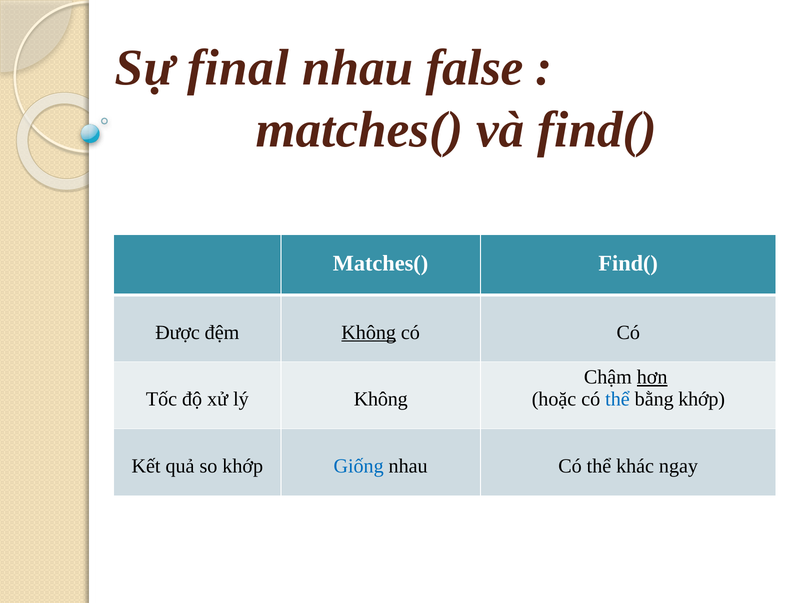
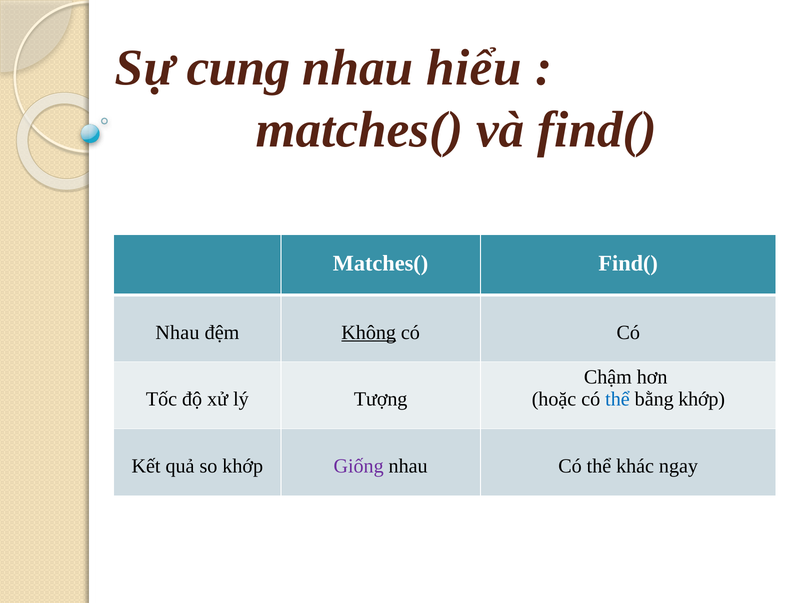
final: final -> cung
false: false -> hiểu
Được at (178, 332): Được -> Nhau
hơn underline: present -> none
lý Không: Không -> Tượng
Giống colour: blue -> purple
